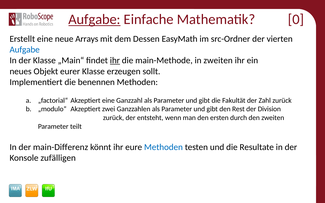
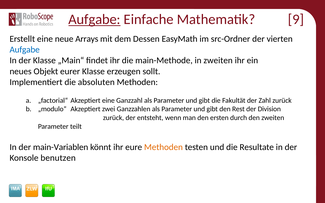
0: 0 -> 9
ihr at (115, 61) underline: present -> none
benennen: benennen -> absoluten
main-Differenz: main-Differenz -> main-Variablen
Methoden at (163, 147) colour: blue -> orange
zufälligen: zufälligen -> benutzen
